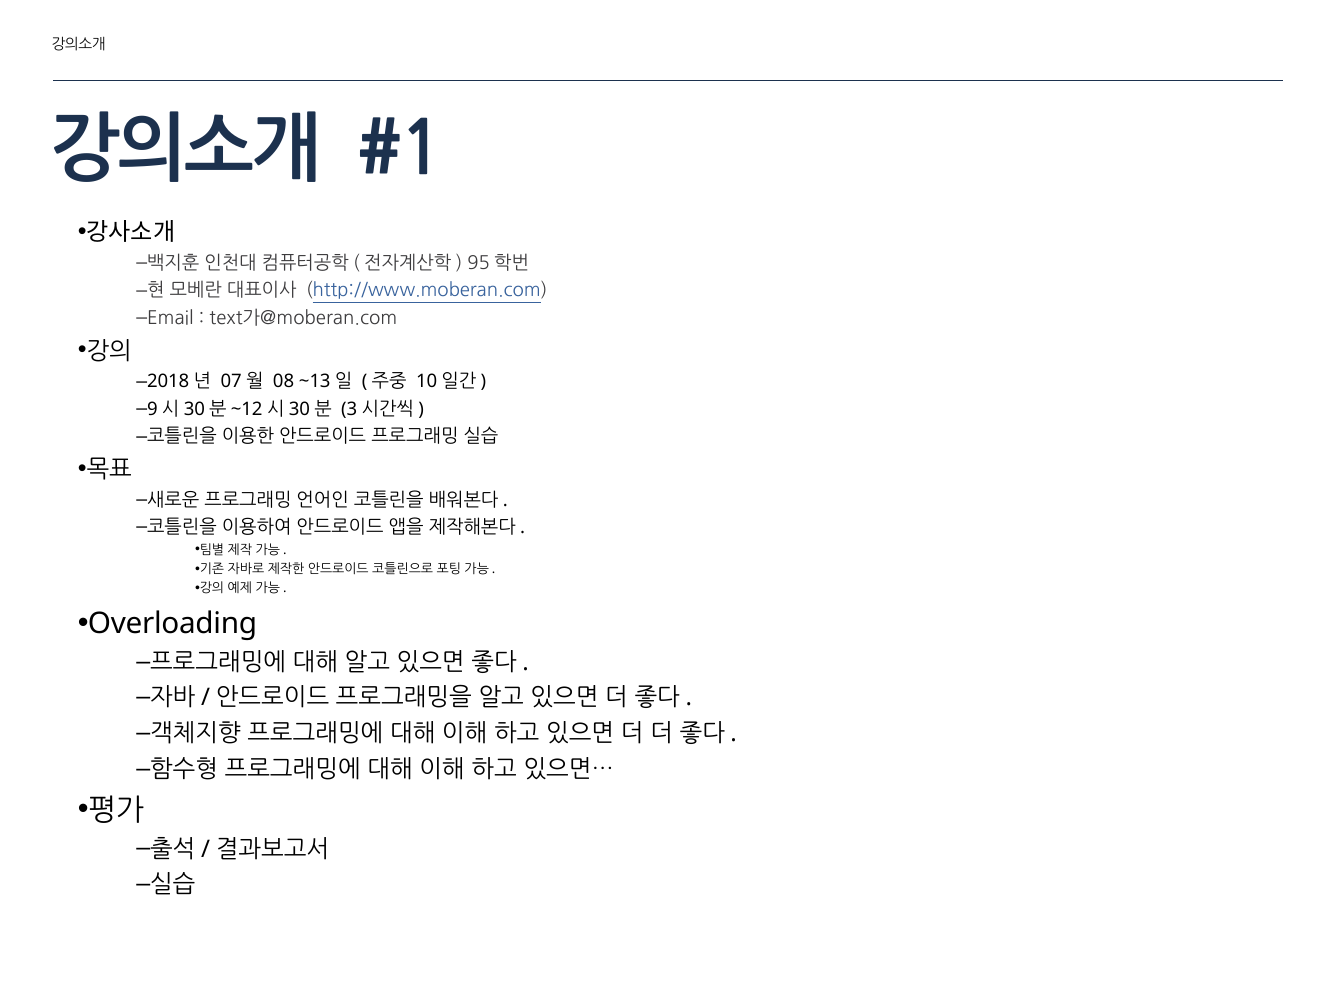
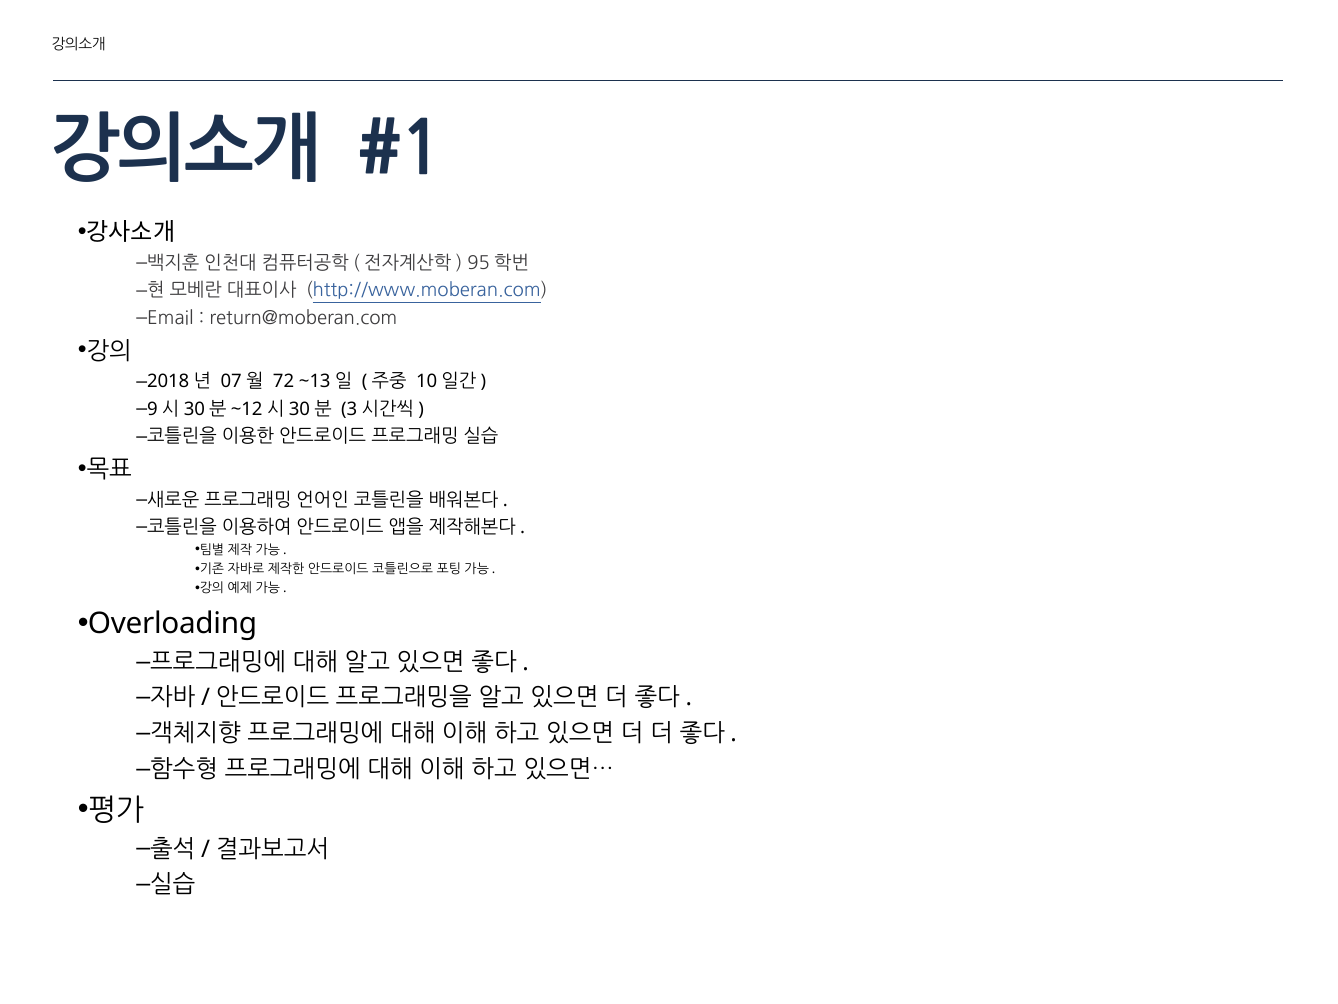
text가@moberan.com: text가@moberan.com -> return@moberan.com
08: 08 -> 72
